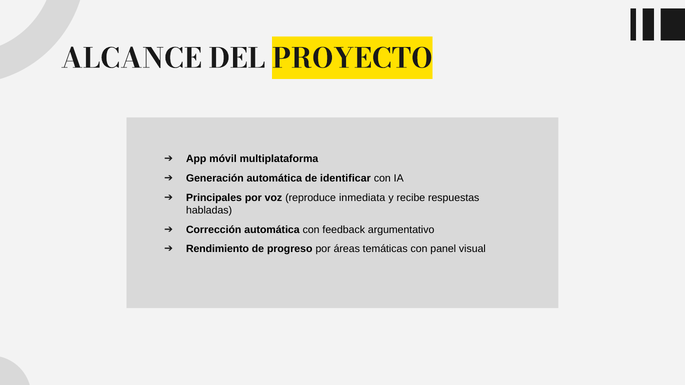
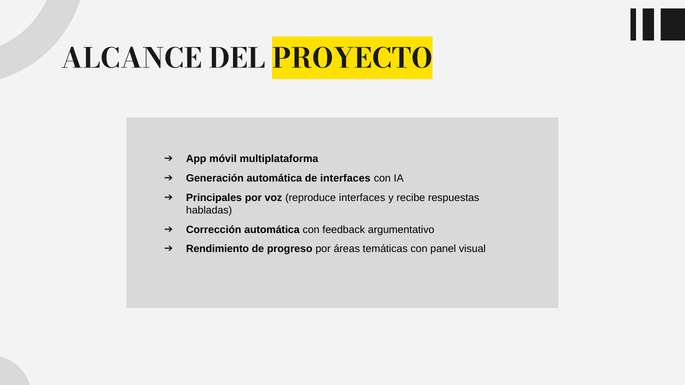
de identificar: identificar -> interfaces
reproduce inmediata: inmediata -> interfaces
